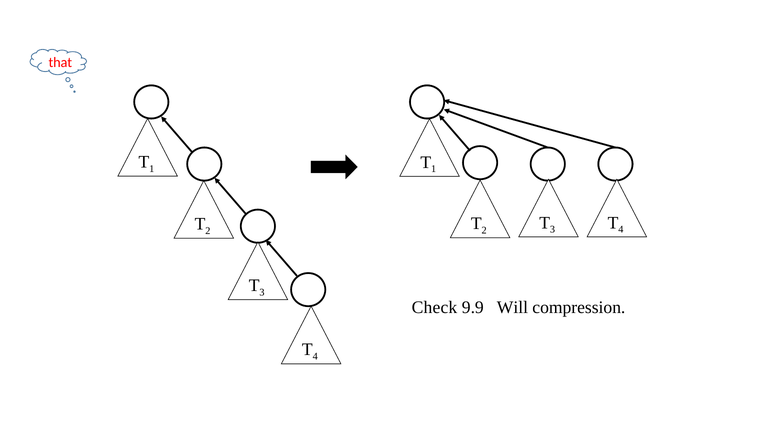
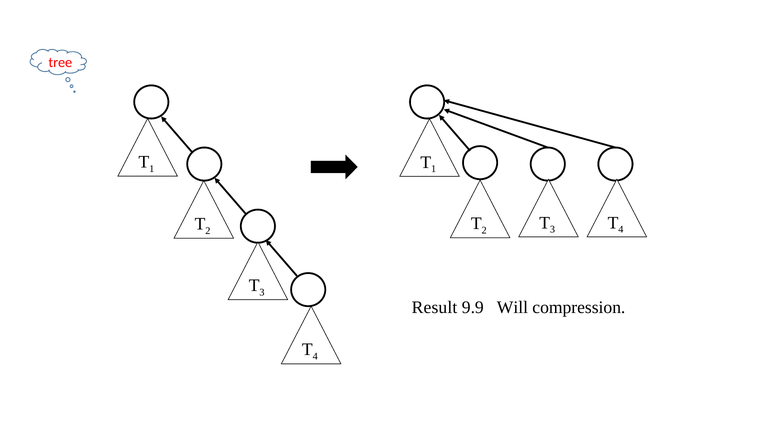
that: that -> tree
Check: Check -> Result
